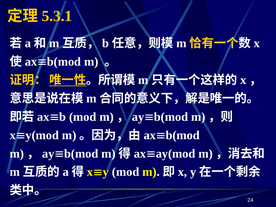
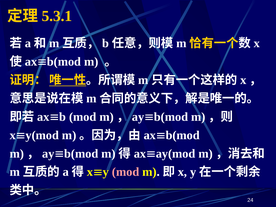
mod at (126, 172) colour: white -> pink
